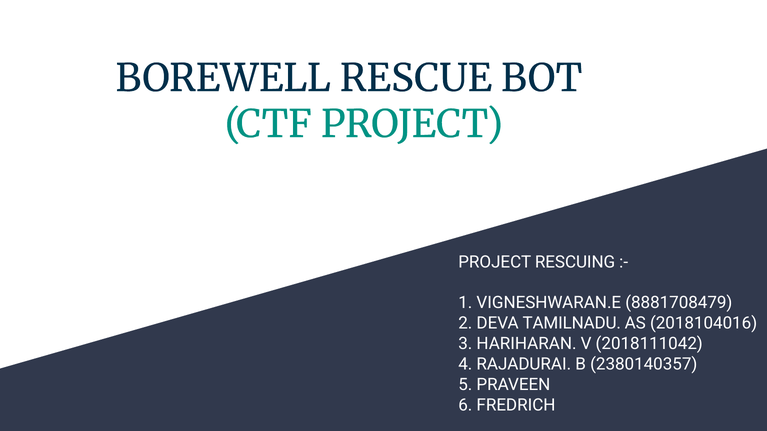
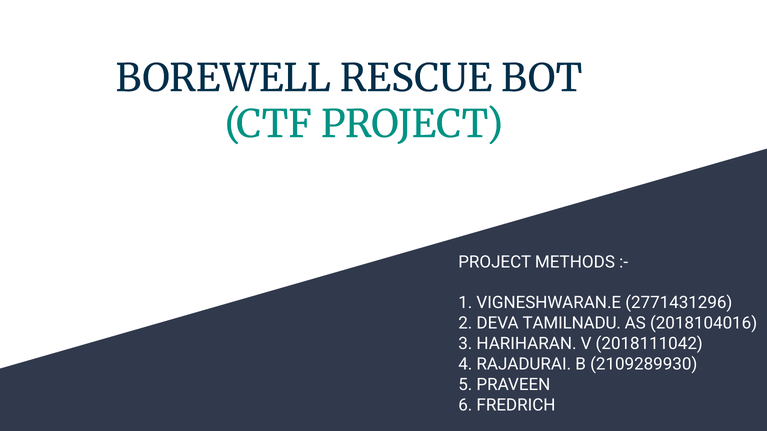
RESCUING: RESCUING -> METHODS
8881708479: 8881708479 -> 2771431296
2380140357: 2380140357 -> 2109289930
